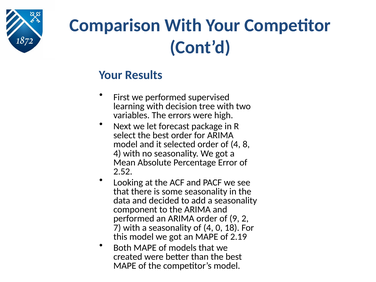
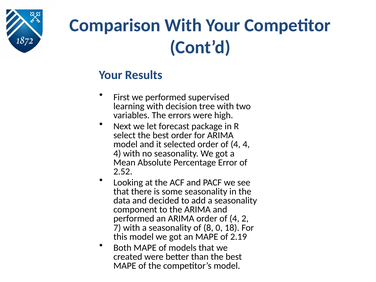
of 4 8: 8 -> 4
ARIMA order of 9: 9 -> 4
seasonality of 4: 4 -> 8
